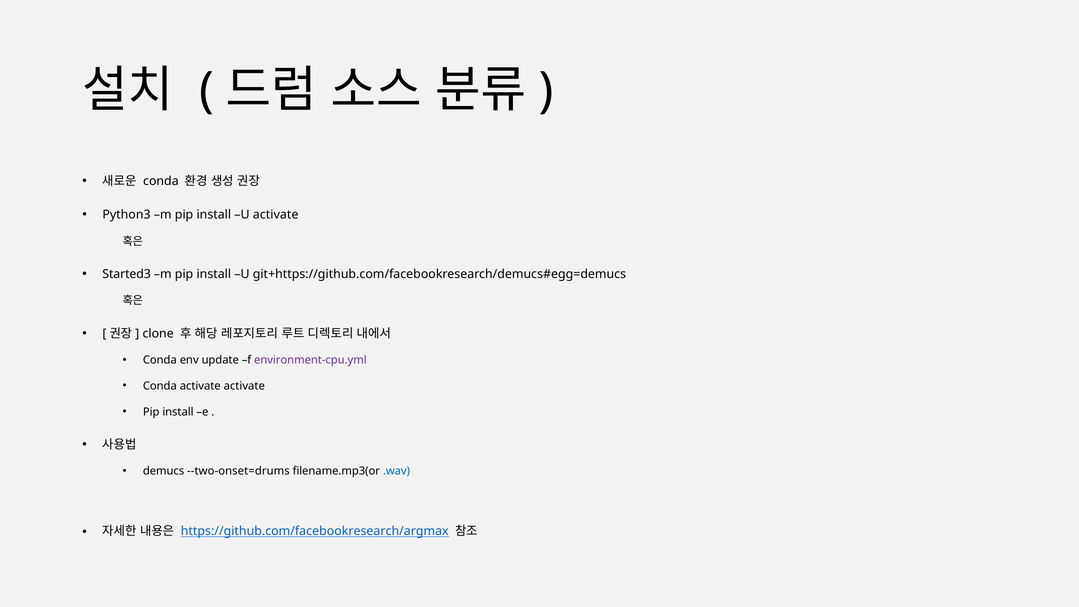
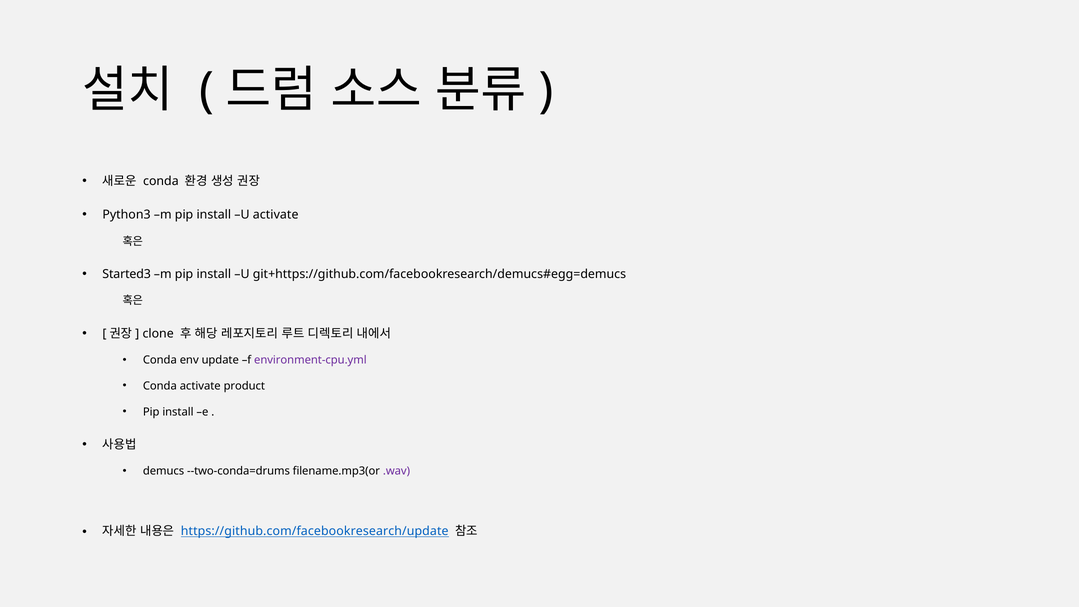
activate activate: activate -> product
--two-onset=drums: --two-onset=drums -> --two-conda=drums
.wav colour: blue -> purple
https://github.com/facebookresearch/argmax: https://github.com/facebookresearch/argmax -> https://github.com/facebookresearch/update
